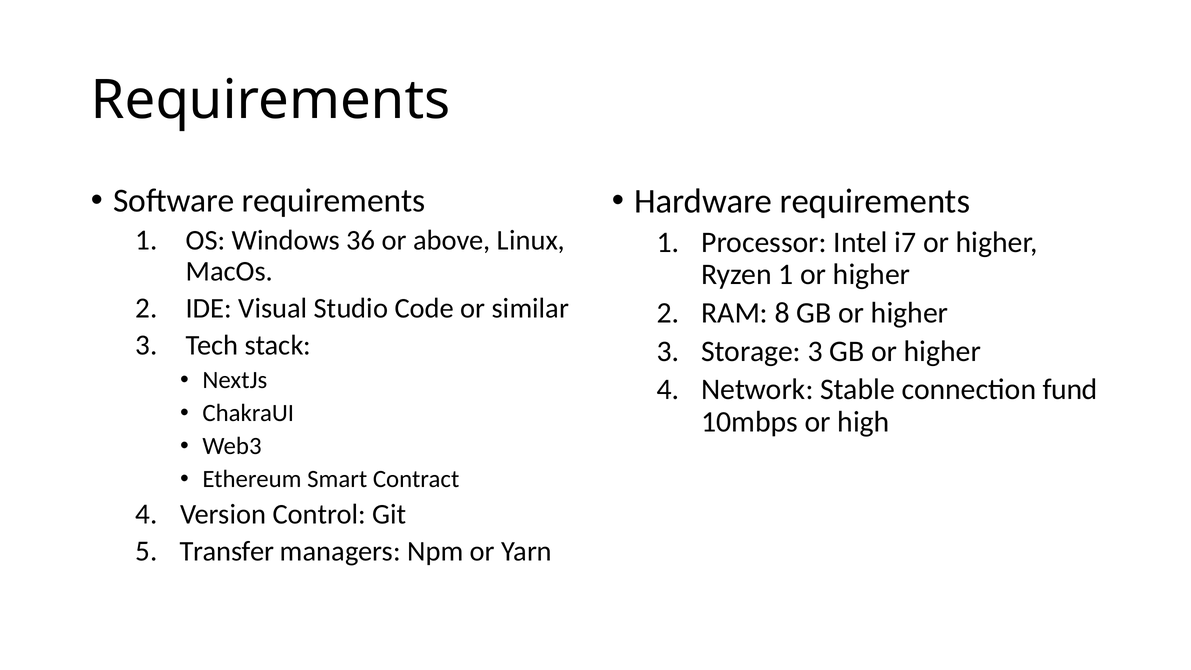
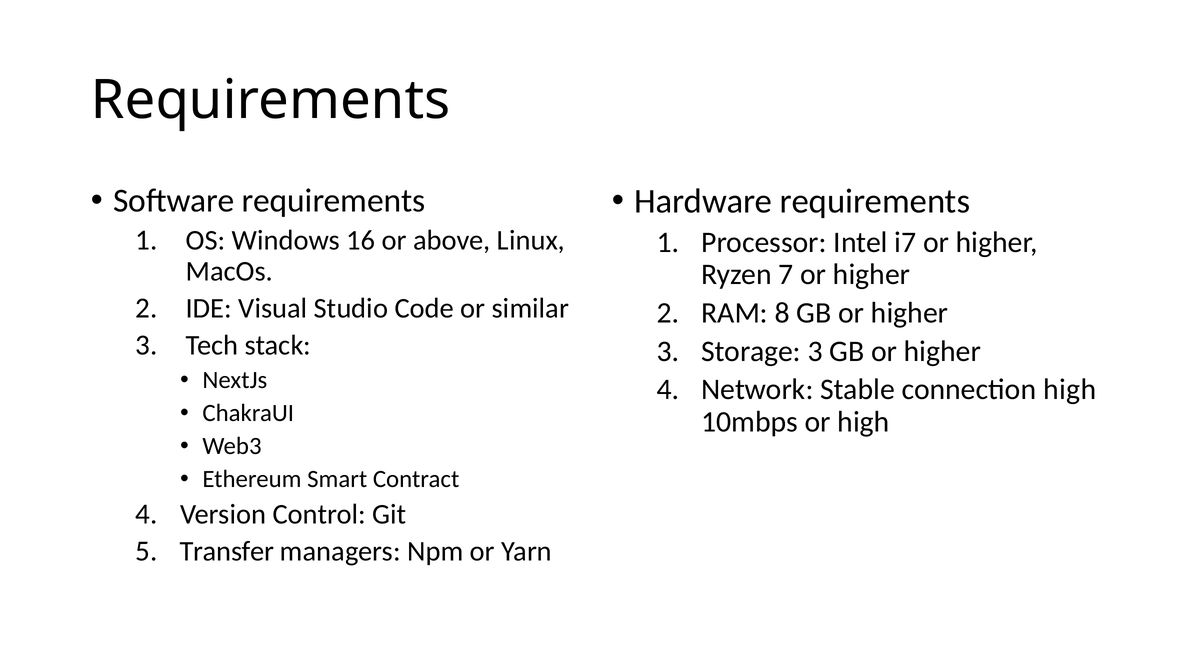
36: 36 -> 16
Ryzen 1: 1 -> 7
connection fund: fund -> high
